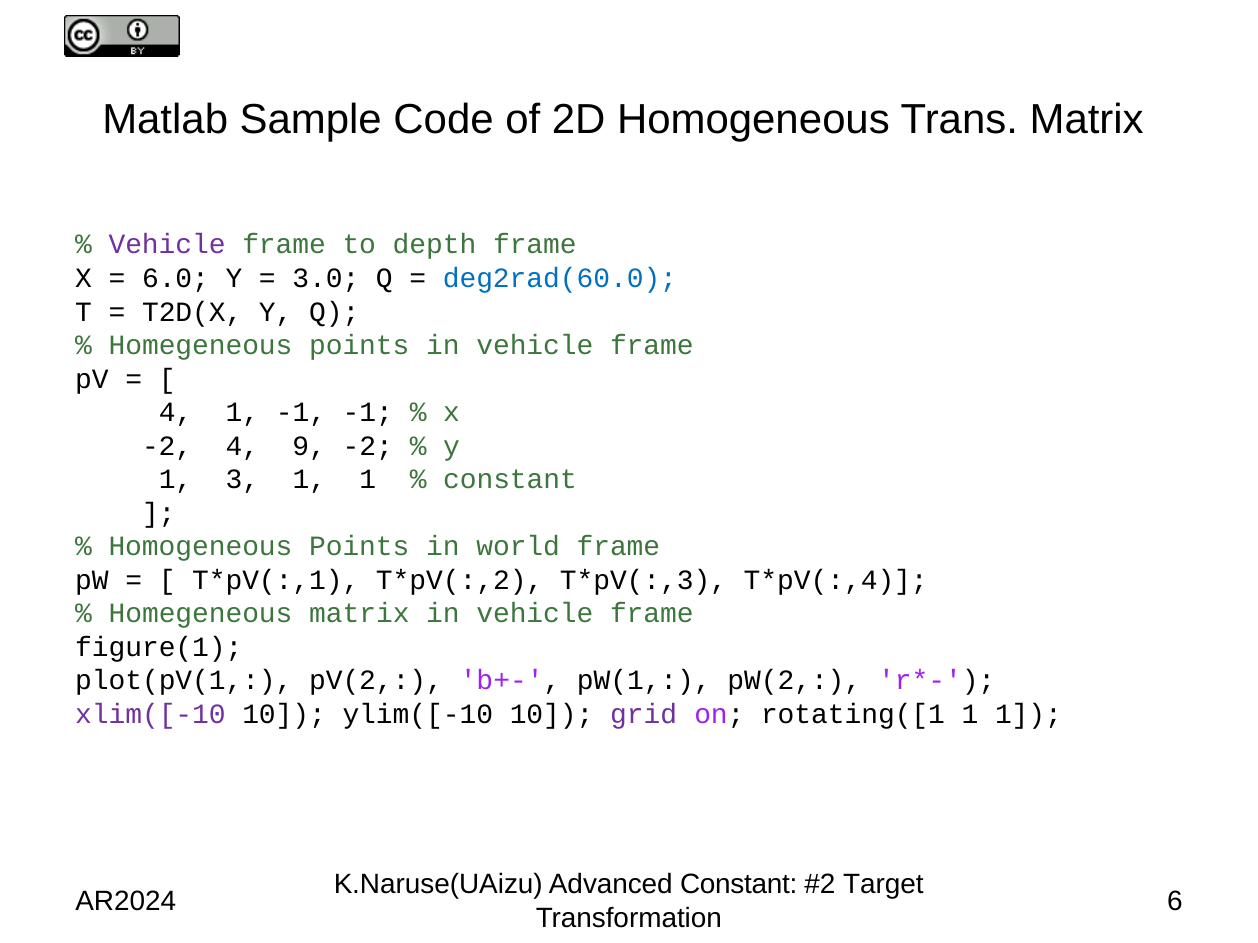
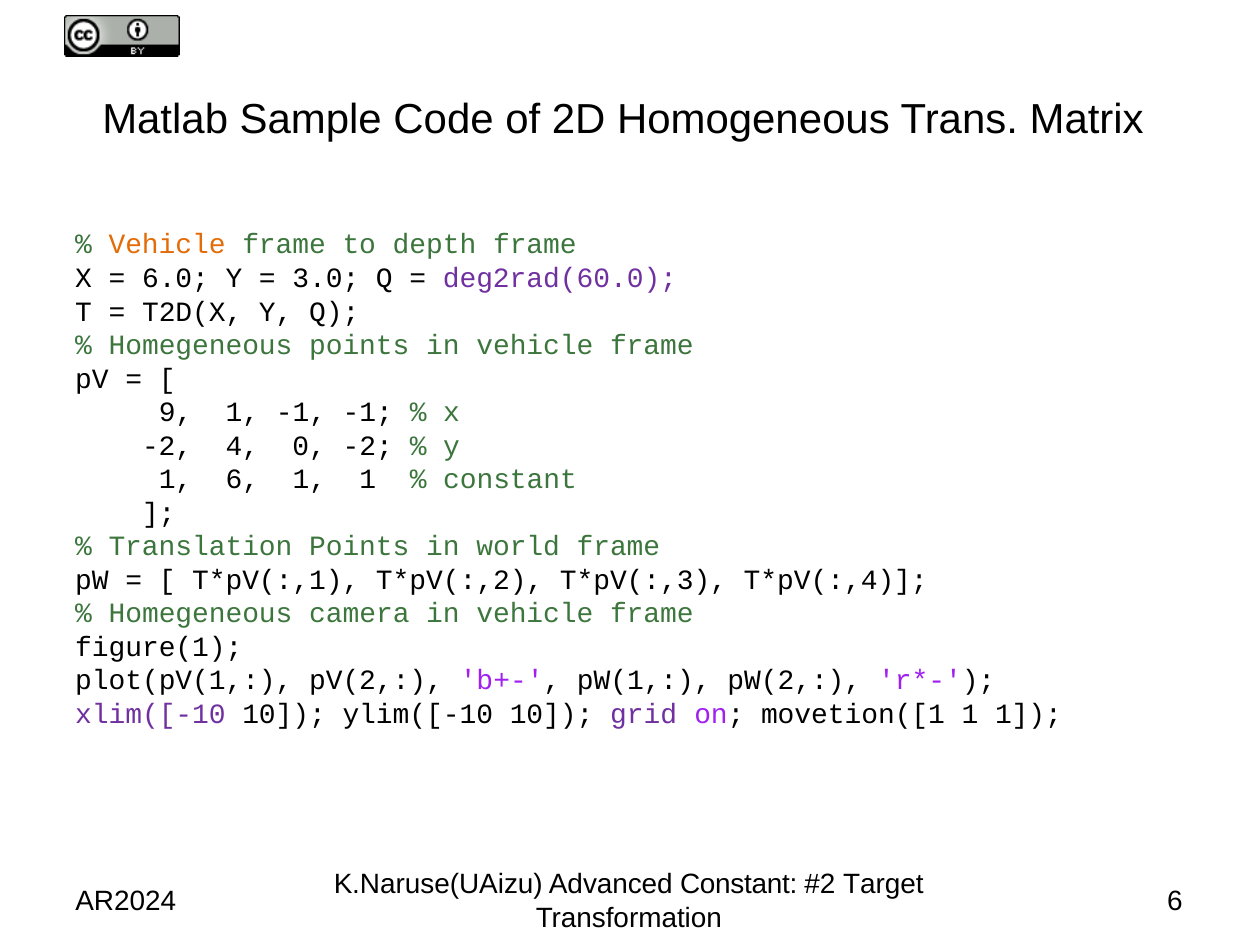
Vehicle at (167, 245) colour: purple -> orange
deg2rad(60.0 colour: blue -> purple
4 at (176, 413): 4 -> 9
9: 9 -> 0
1 3: 3 -> 6
Homogeneous at (201, 547): Homogeneous -> Translation
Homegeneous matrix: matrix -> camera
rotating([1: rotating([1 -> movetion([1
